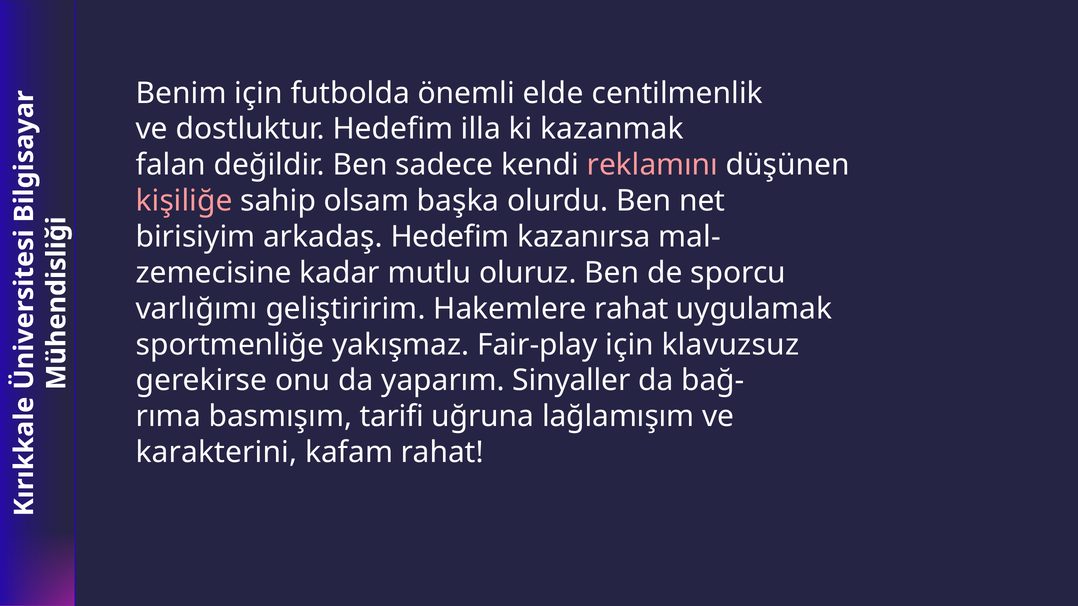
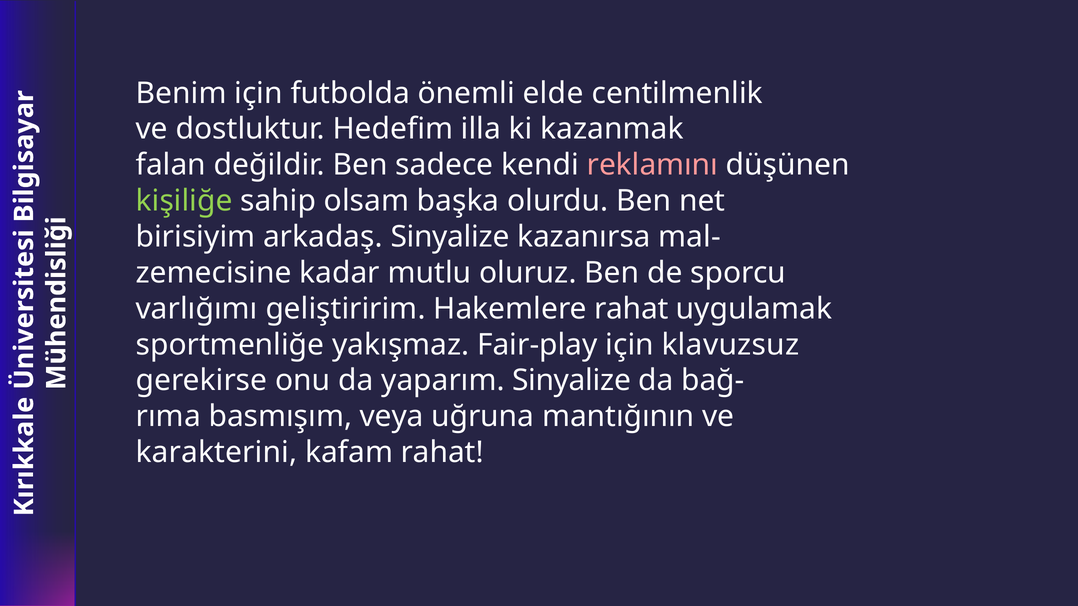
kişiliğe colour: pink -> light green
arkadaş Hedefim: Hedefim -> Sinyalize
yaparım Sinyaller: Sinyaller -> Sinyalize
tarifi: tarifi -> veya
lağlamışım: lağlamışım -> mantığının
